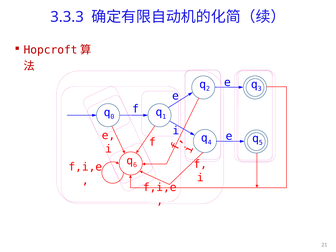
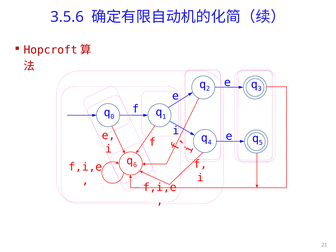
3.3.3: 3.3.3 -> 3.5.6
